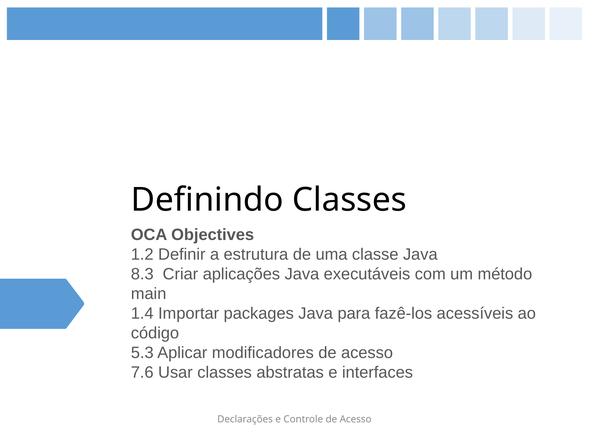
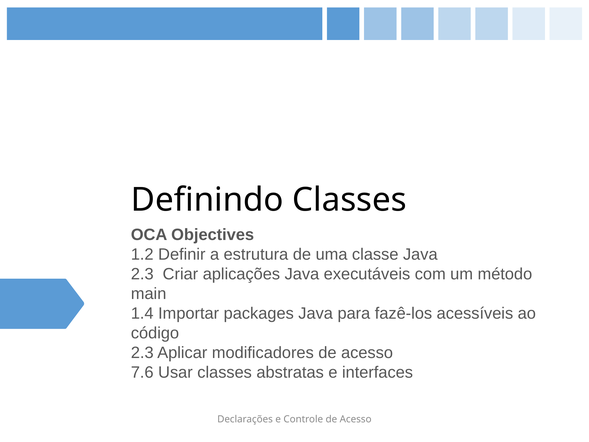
8.3 at (142, 274): 8.3 -> 2.3
5.3 at (142, 353): 5.3 -> 2.3
